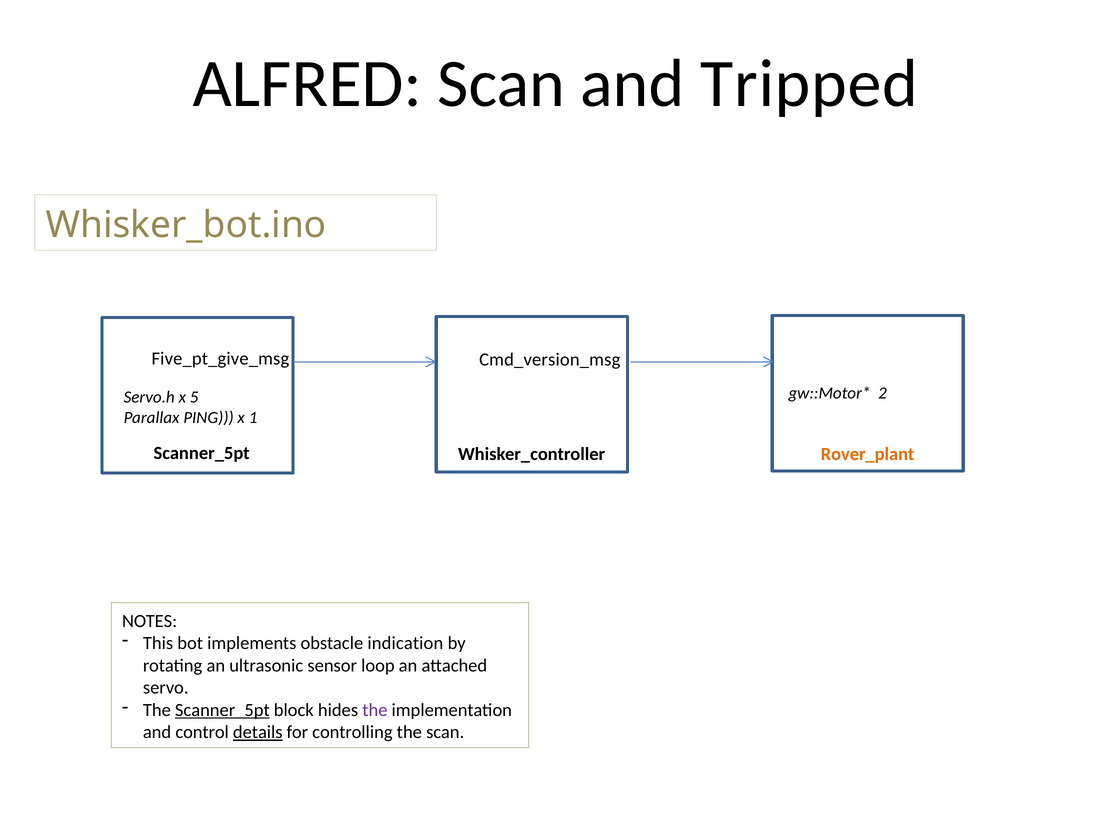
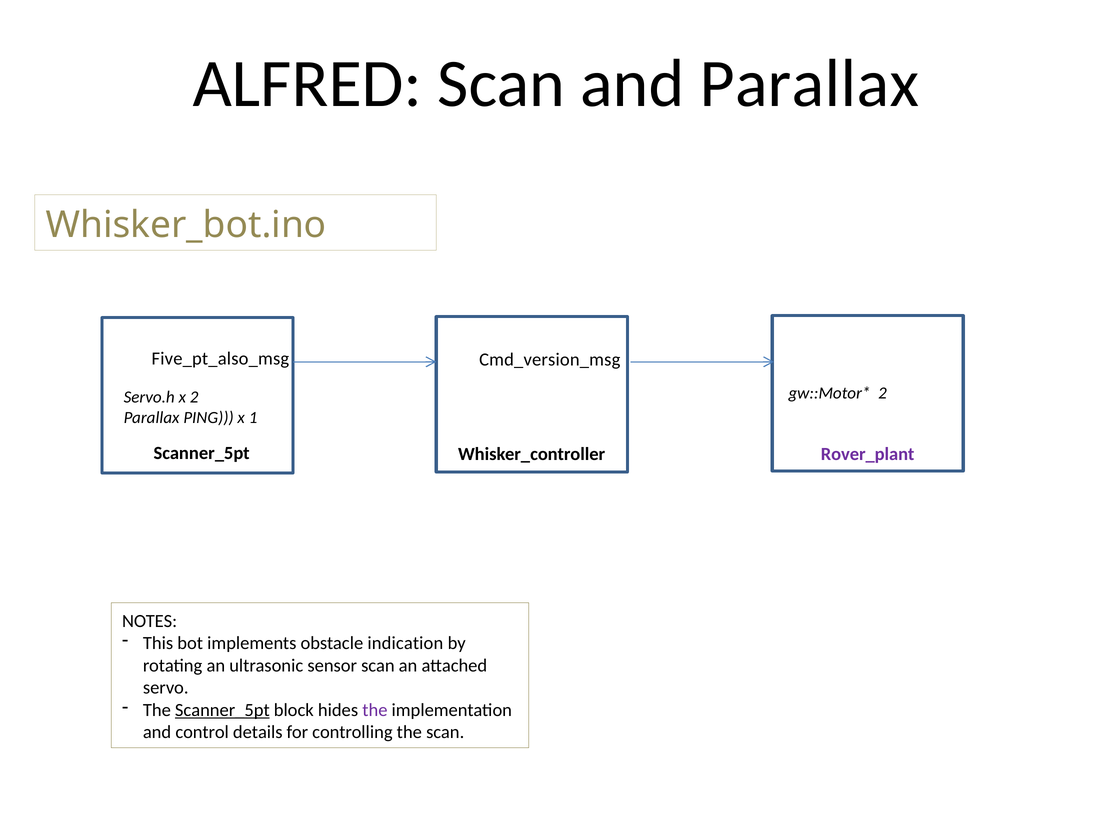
and Tripped: Tripped -> Parallax
Five_pt_give_msg: Five_pt_give_msg -> Five_pt_also_msg
x 5: 5 -> 2
Rover_plant colour: orange -> purple
sensor loop: loop -> scan
details underline: present -> none
